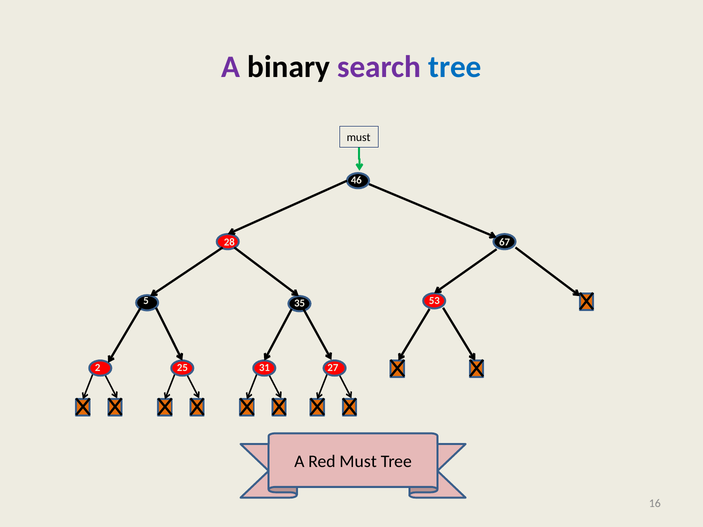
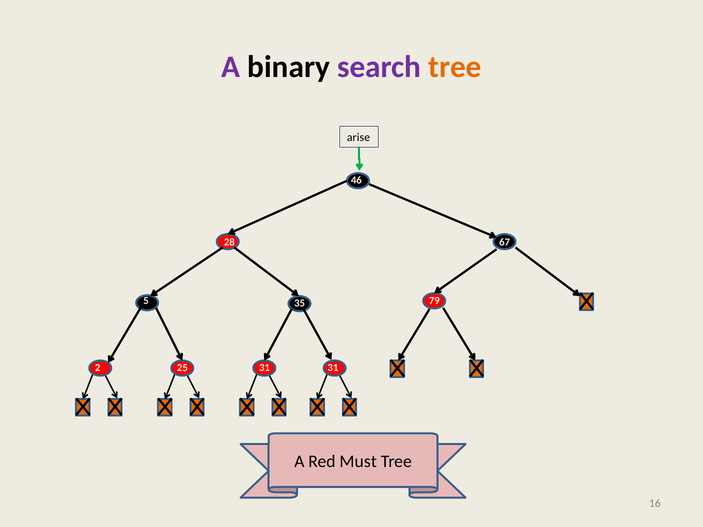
tree at (455, 67) colour: blue -> orange
must at (359, 138): must -> arise
53: 53 -> 79
31 27: 27 -> 31
